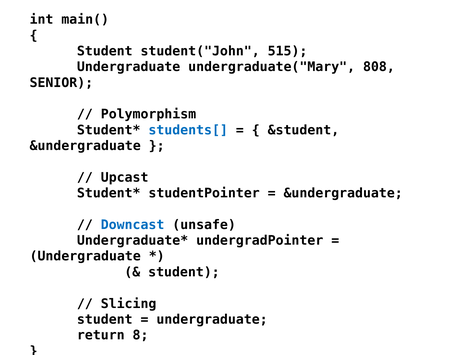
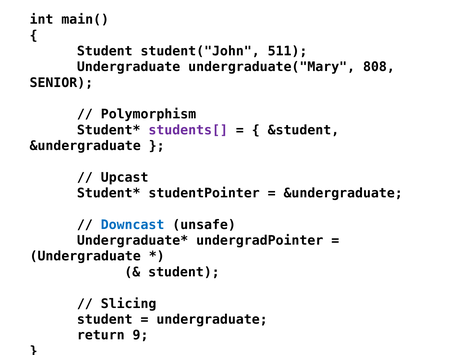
515: 515 -> 511
students[ colour: blue -> purple
8: 8 -> 9
